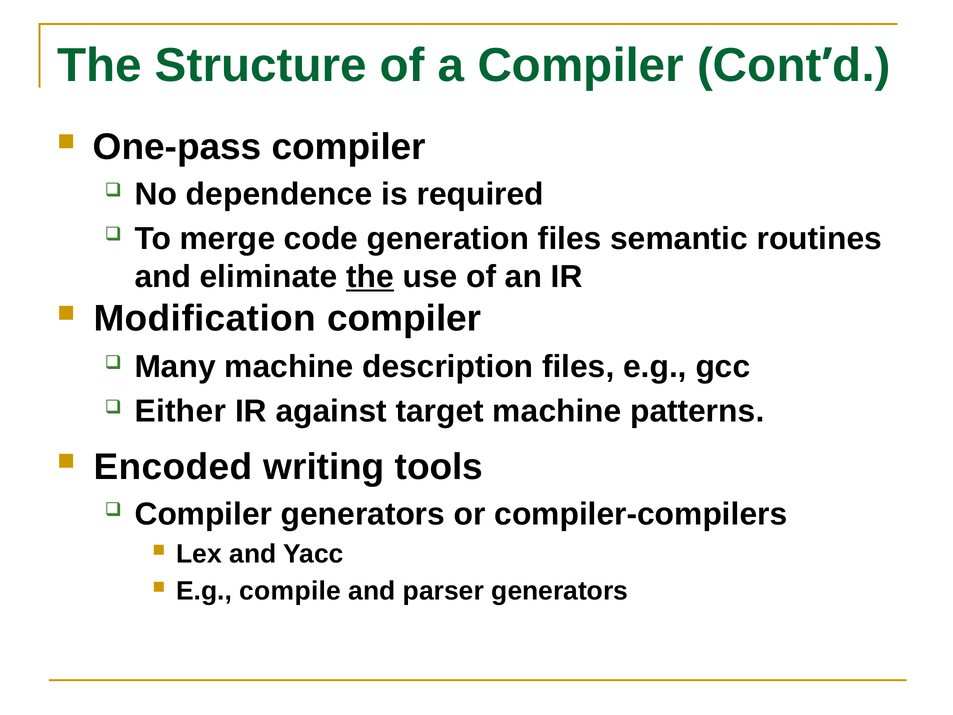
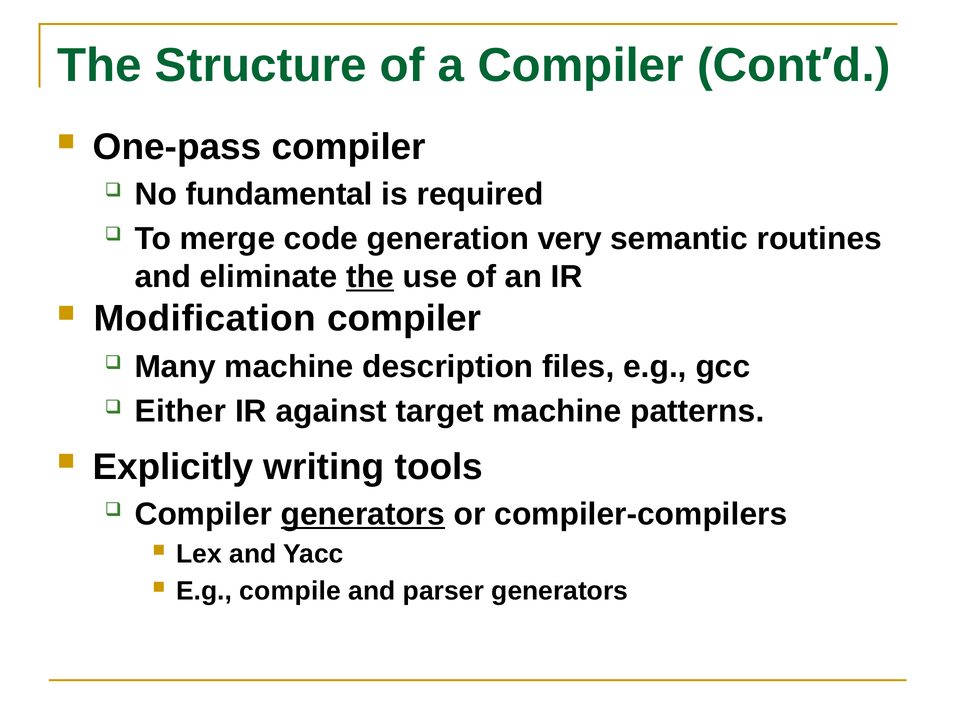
dependence: dependence -> fundamental
generation files: files -> very
Encoded: Encoded -> Explicitly
generators at (363, 514) underline: none -> present
